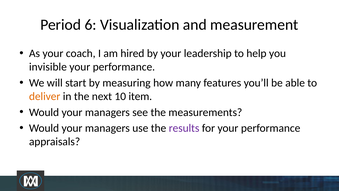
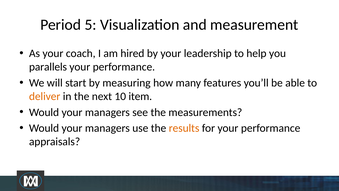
6: 6 -> 5
invisible: invisible -> parallels
results colour: purple -> orange
